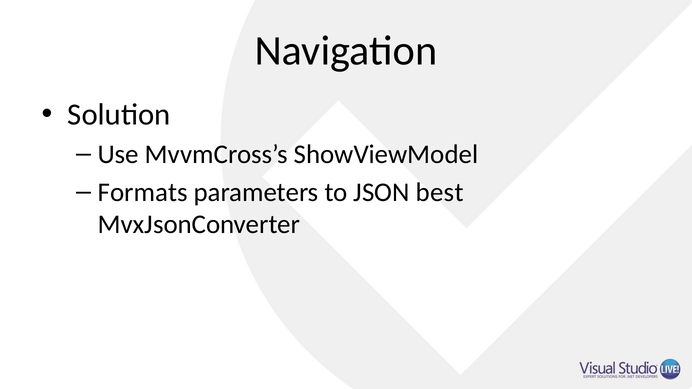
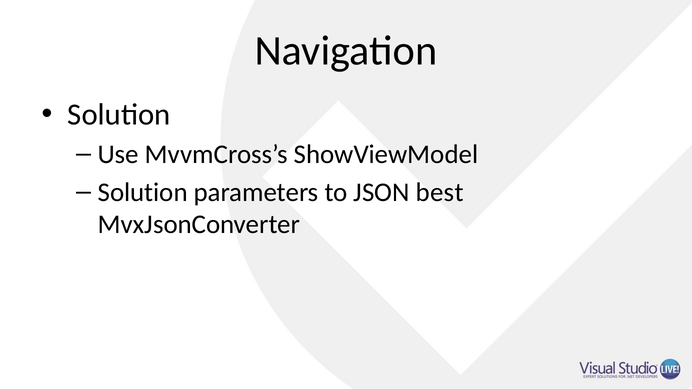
Formats at (143, 192): Formats -> Solution
